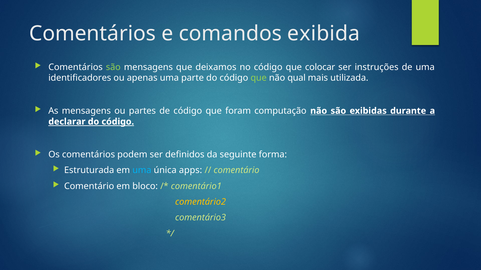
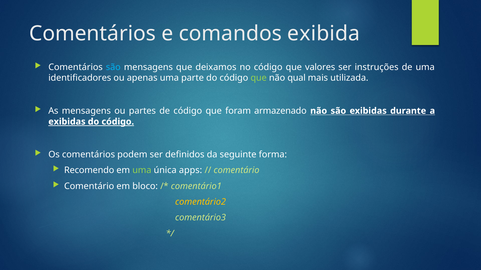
são at (113, 67) colour: light green -> light blue
colocar: colocar -> valores
computação: computação -> armazenado
declarar at (67, 122): declarar -> exibidas
Estruturada: Estruturada -> Recomendo
uma at (142, 171) colour: light blue -> light green
